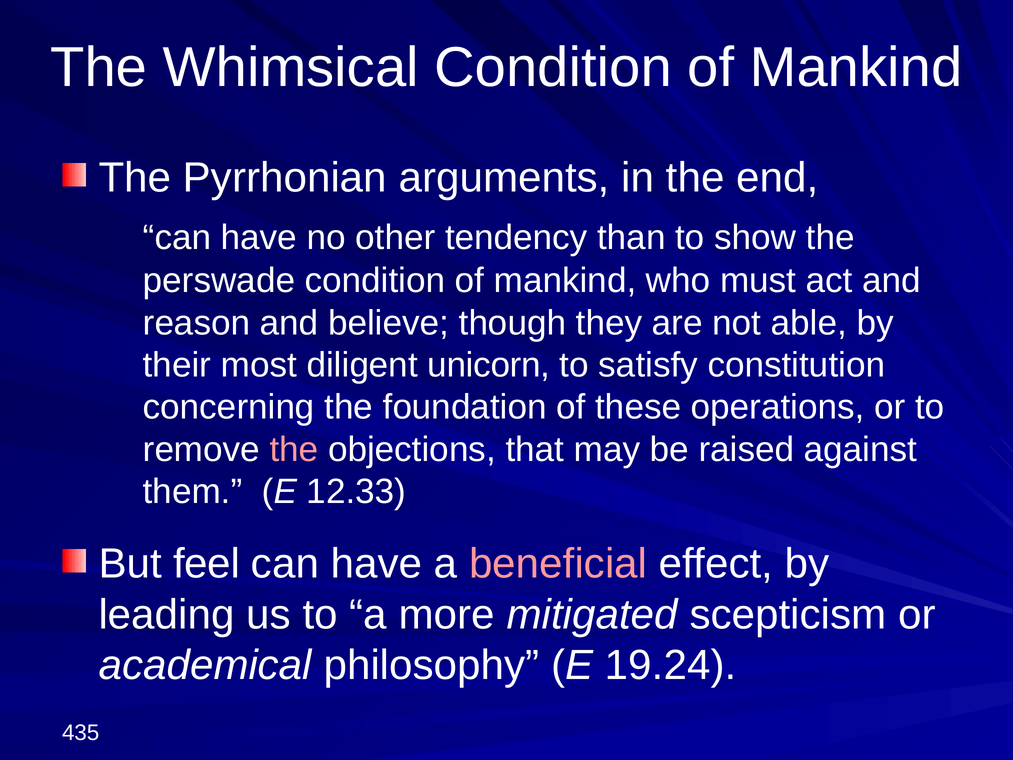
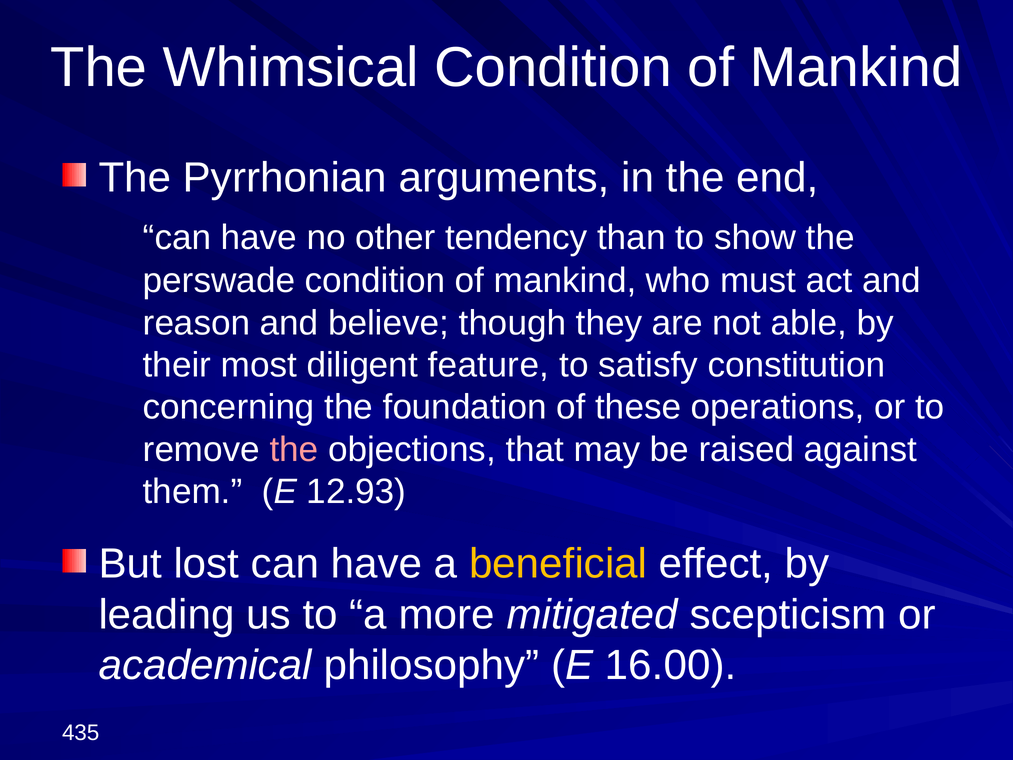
unicorn: unicorn -> feature
12.33: 12.33 -> 12.93
feel: feel -> lost
beneficial colour: pink -> yellow
19.24: 19.24 -> 16.00
